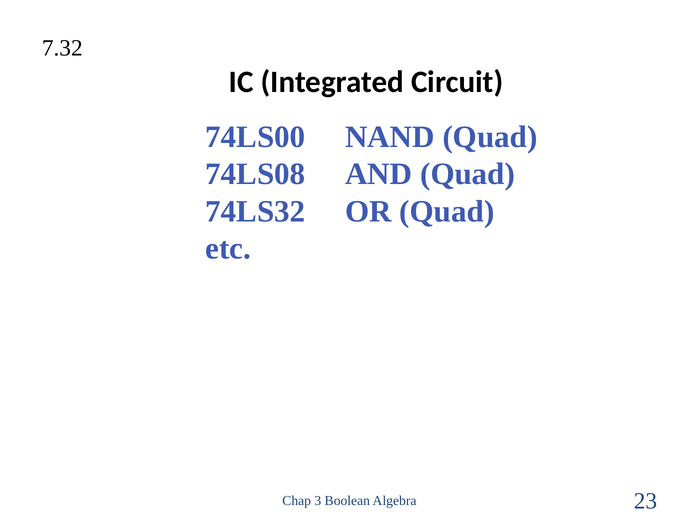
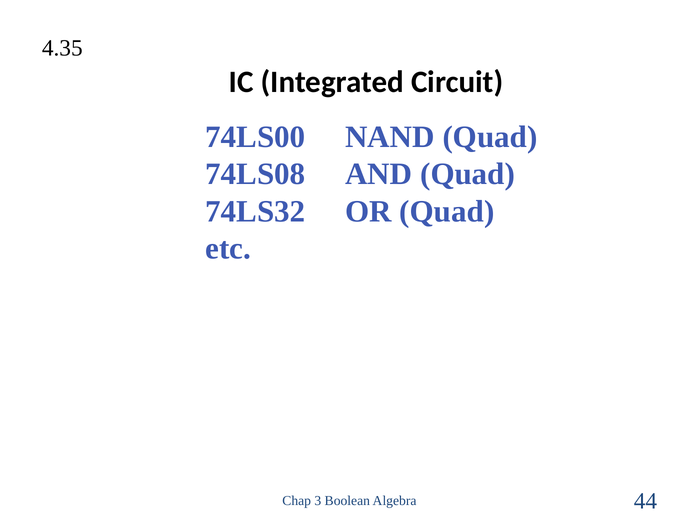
7.32: 7.32 -> 4.35
23: 23 -> 44
